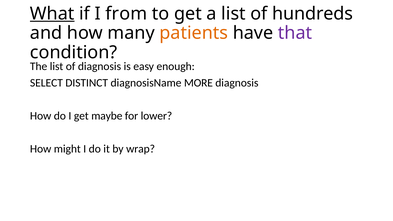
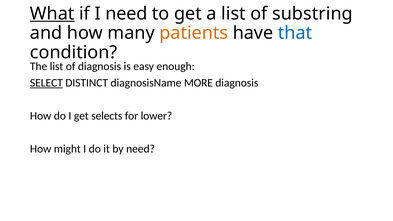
I from: from -> need
hundreds: hundreds -> substring
that colour: purple -> blue
SELECT underline: none -> present
maybe: maybe -> selects
by wrap: wrap -> need
